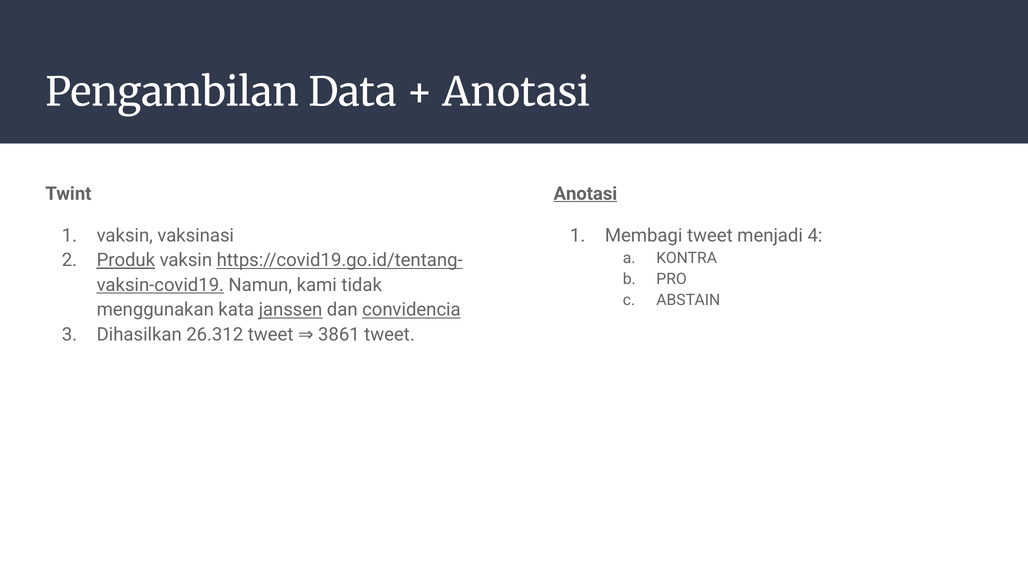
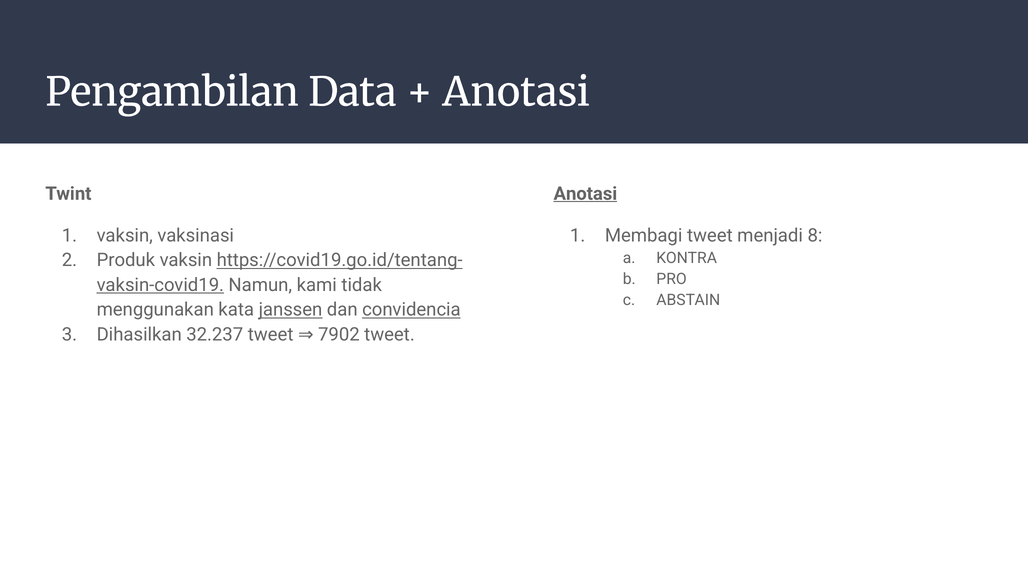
4: 4 -> 8
Produk underline: present -> none
26.312: 26.312 -> 32.237
3861: 3861 -> 7902
